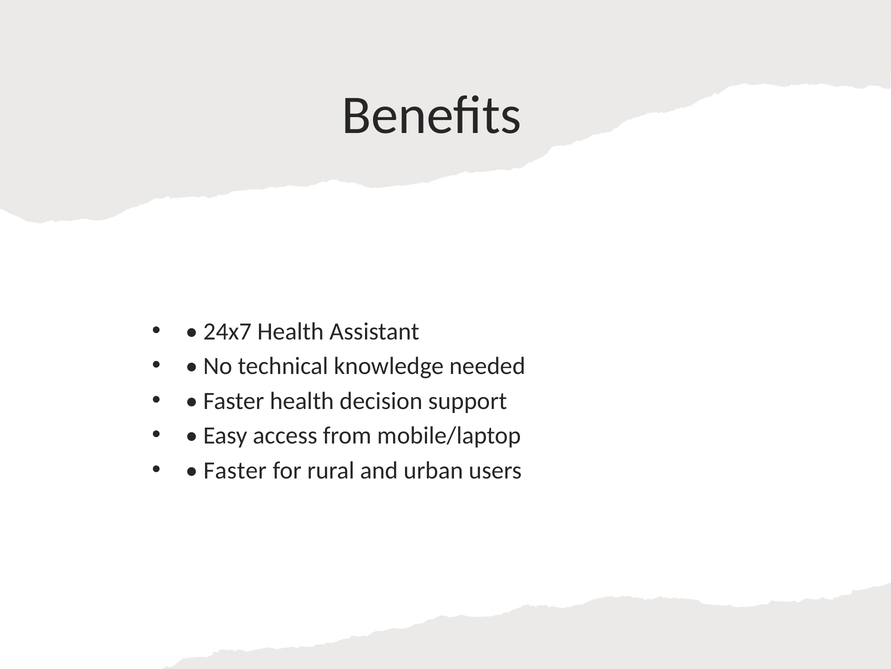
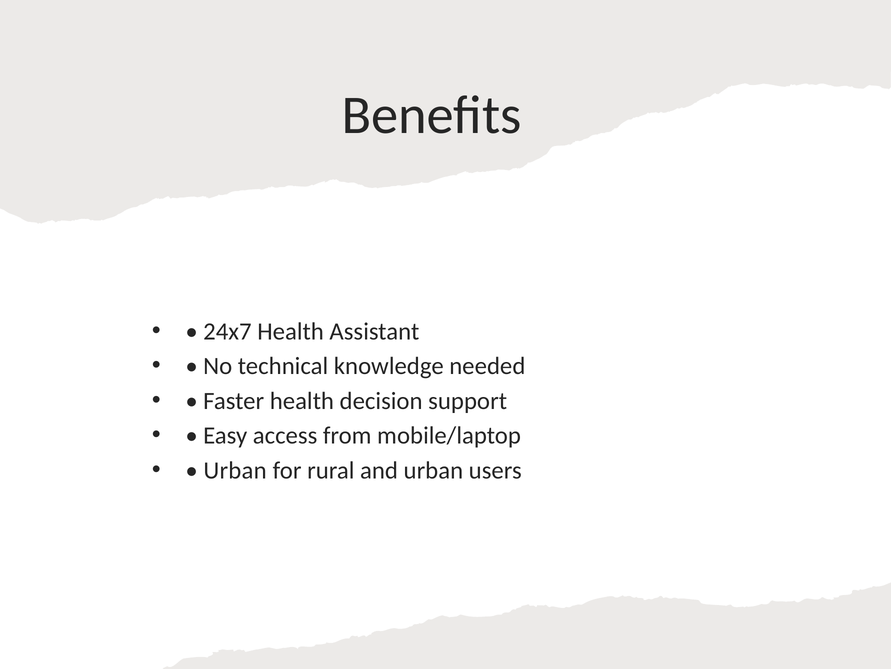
Faster at (235, 470): Faster -> Urban
